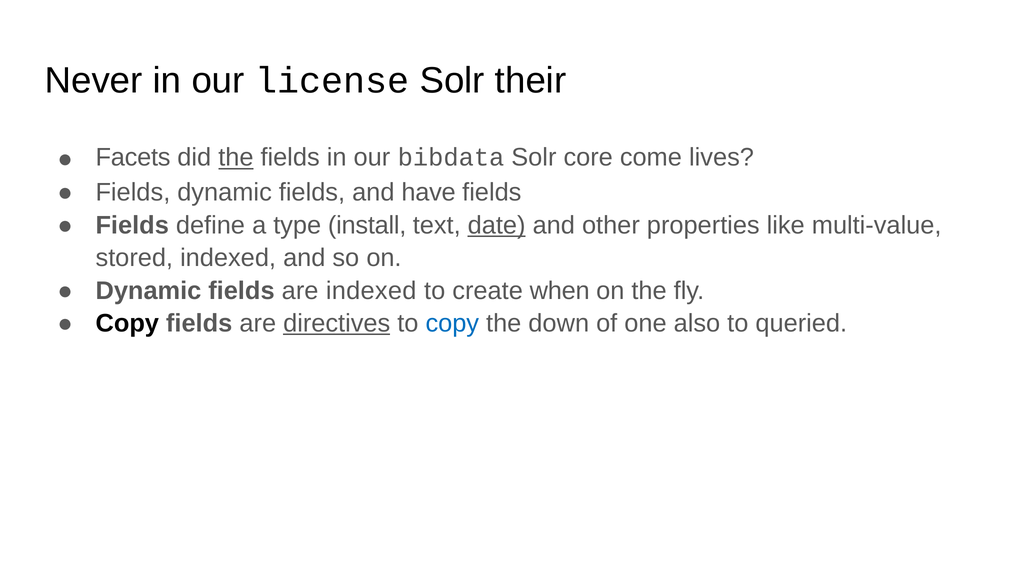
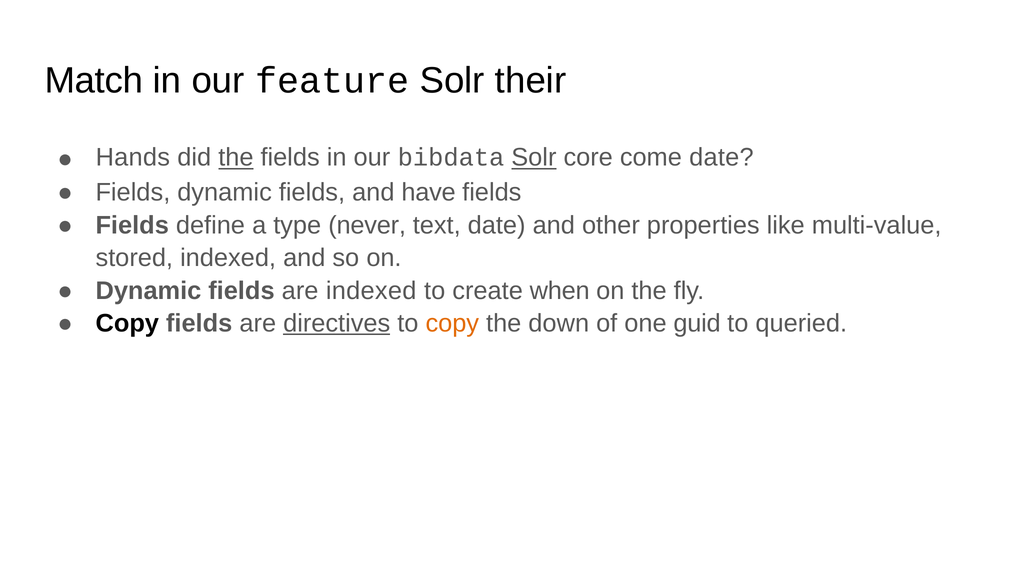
Never: Never -> Match
license: license -> feature
Facets: Facets -> Hands
Solr at (534, 157) underline: none -> present
come lives: lives -> date
install: install -> never
date at (497, 225) underline: present -> none
copy at (452, 323) colour: blue -> orange
also: also -> guid
